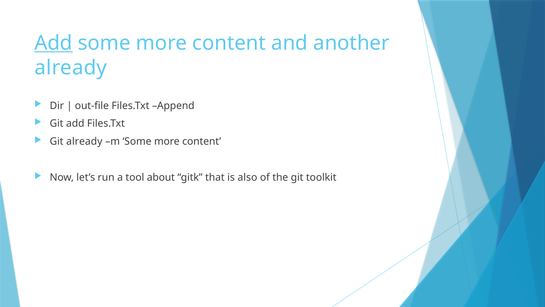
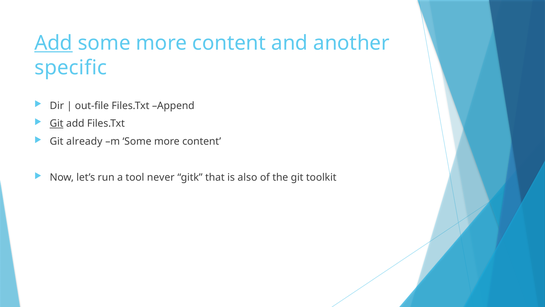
already at (71, 68): already -> specific
Git at (57, 123) underline: none -> present
about: about -> never
